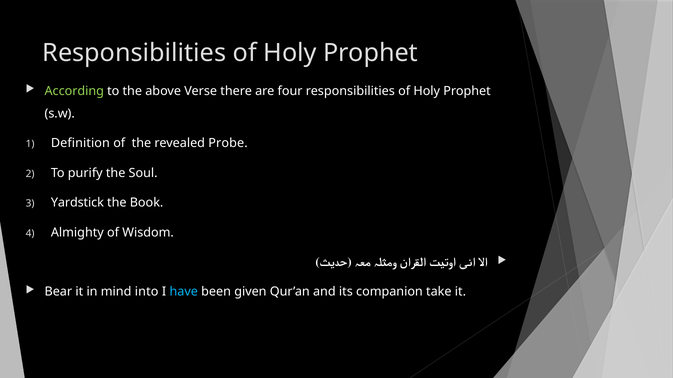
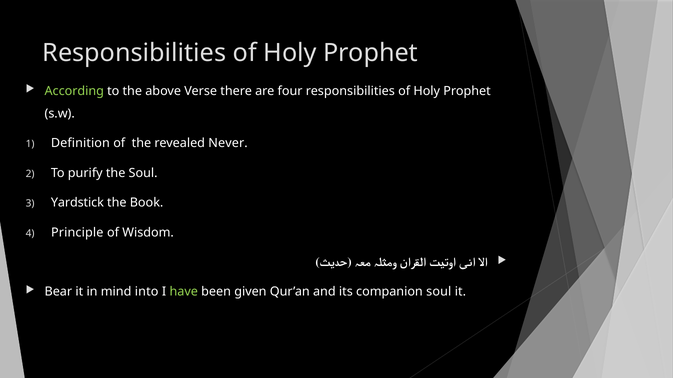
Probe: Probe -> Never
Almighty: Almighty -> Principle
have colour: light blue -> light green
companion take: take -> soul
